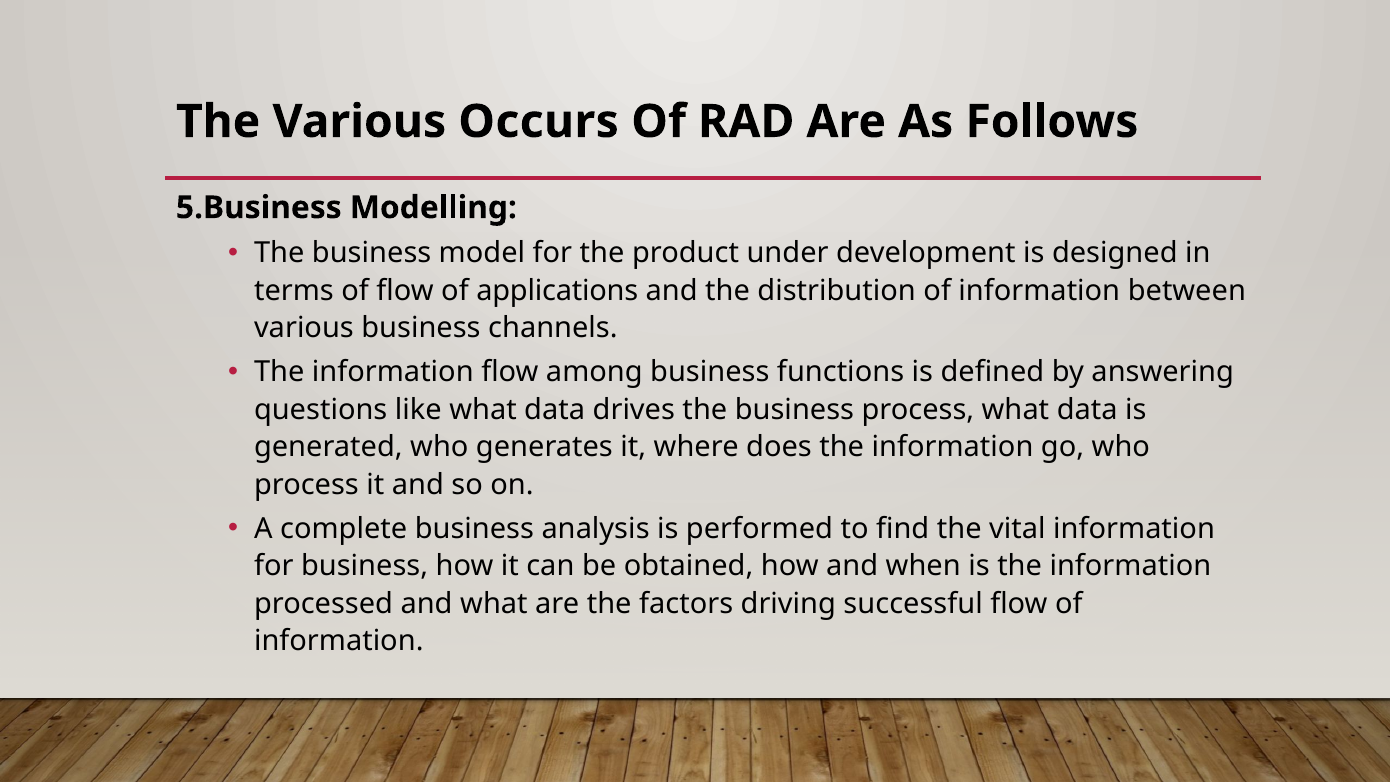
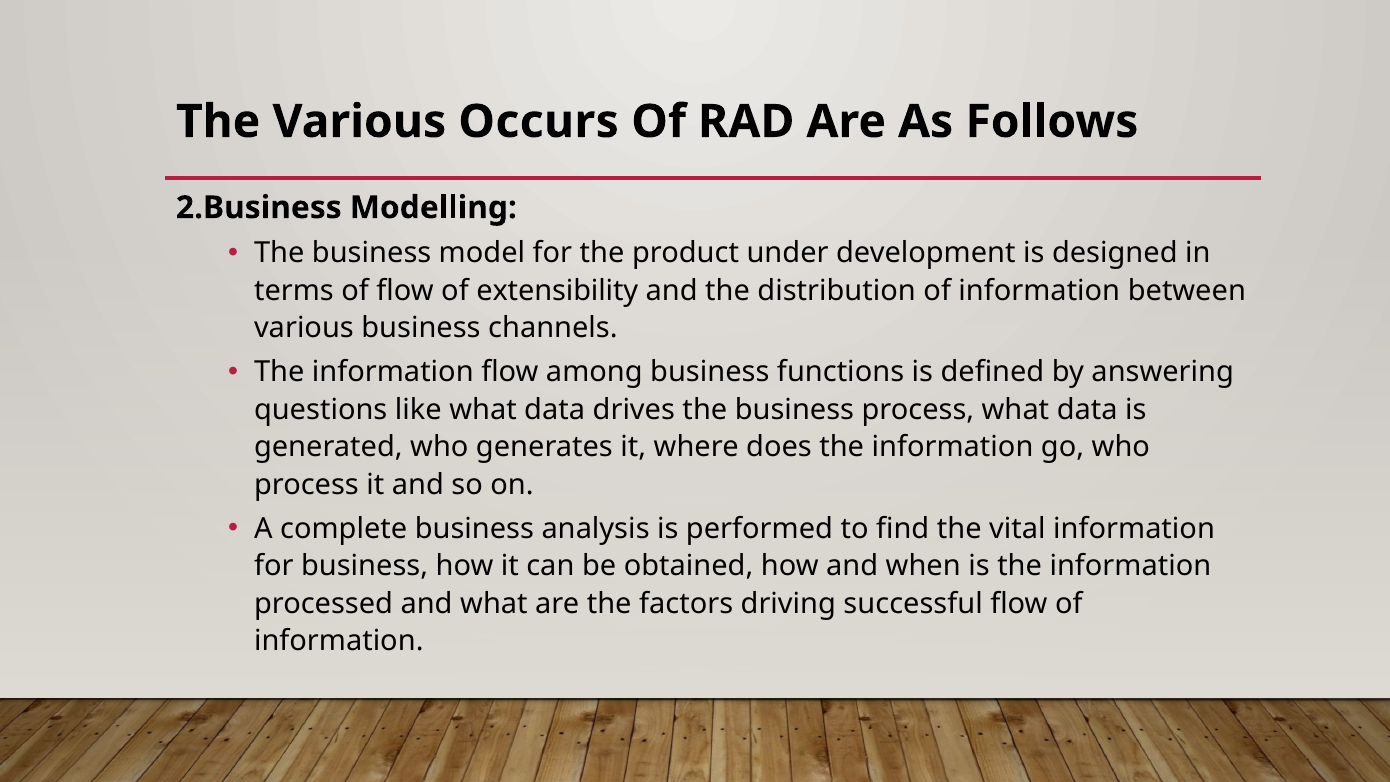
5.Business: 5.Business -> 2.Business
applications: applications -> extensibility
